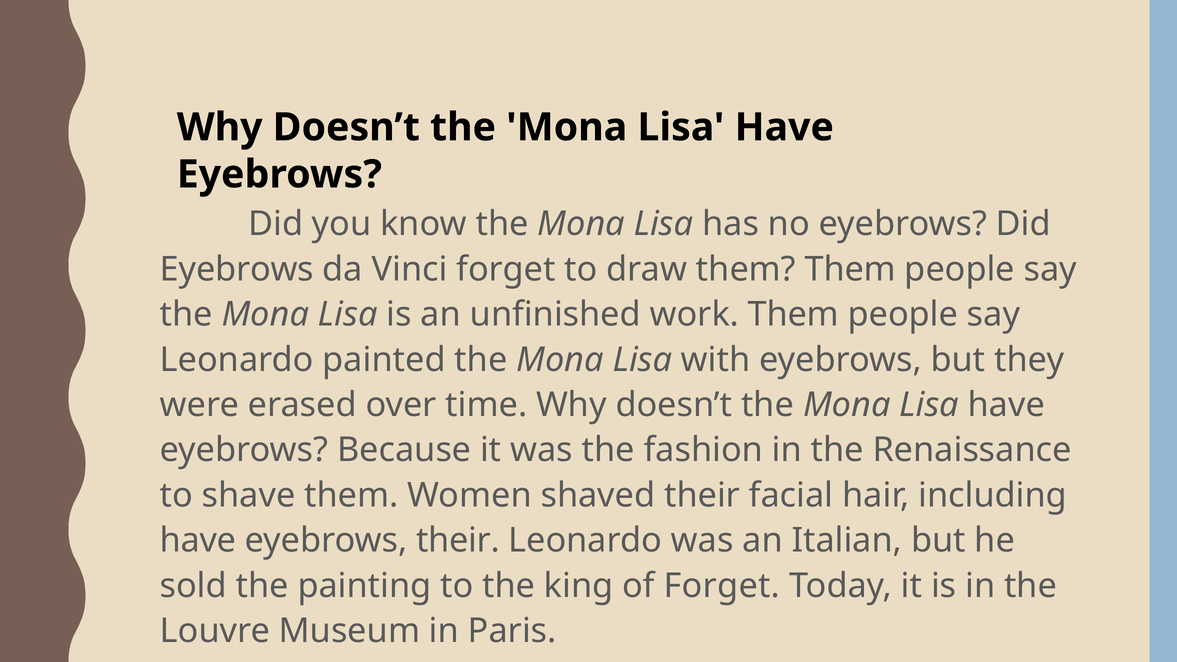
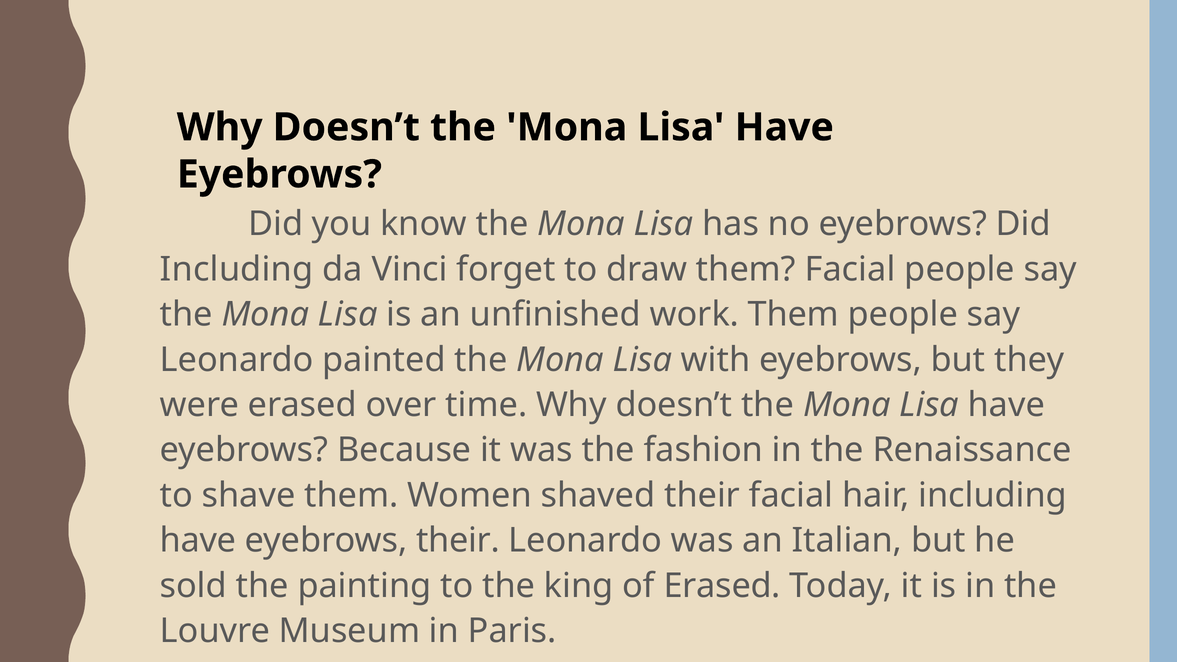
Eyebrows at (237, 269): Eyebrows -> Including
them Them: Them -> Facial
of Forget: Forget -> Erased
